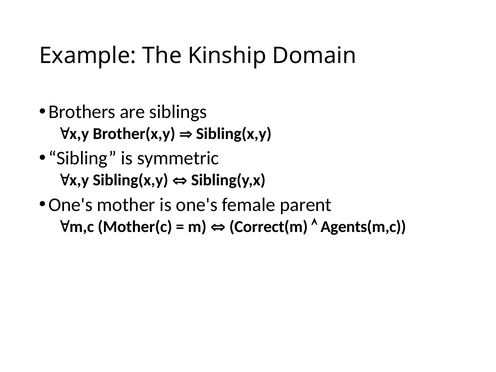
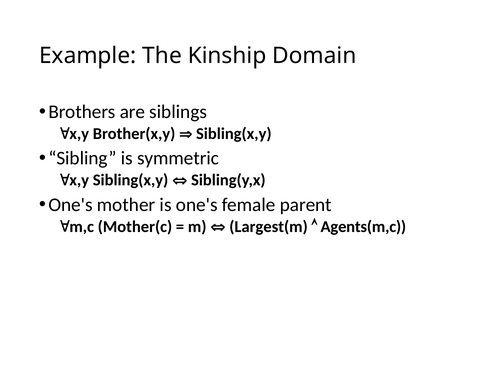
Correct(m: Correct(m -> Largest(m
